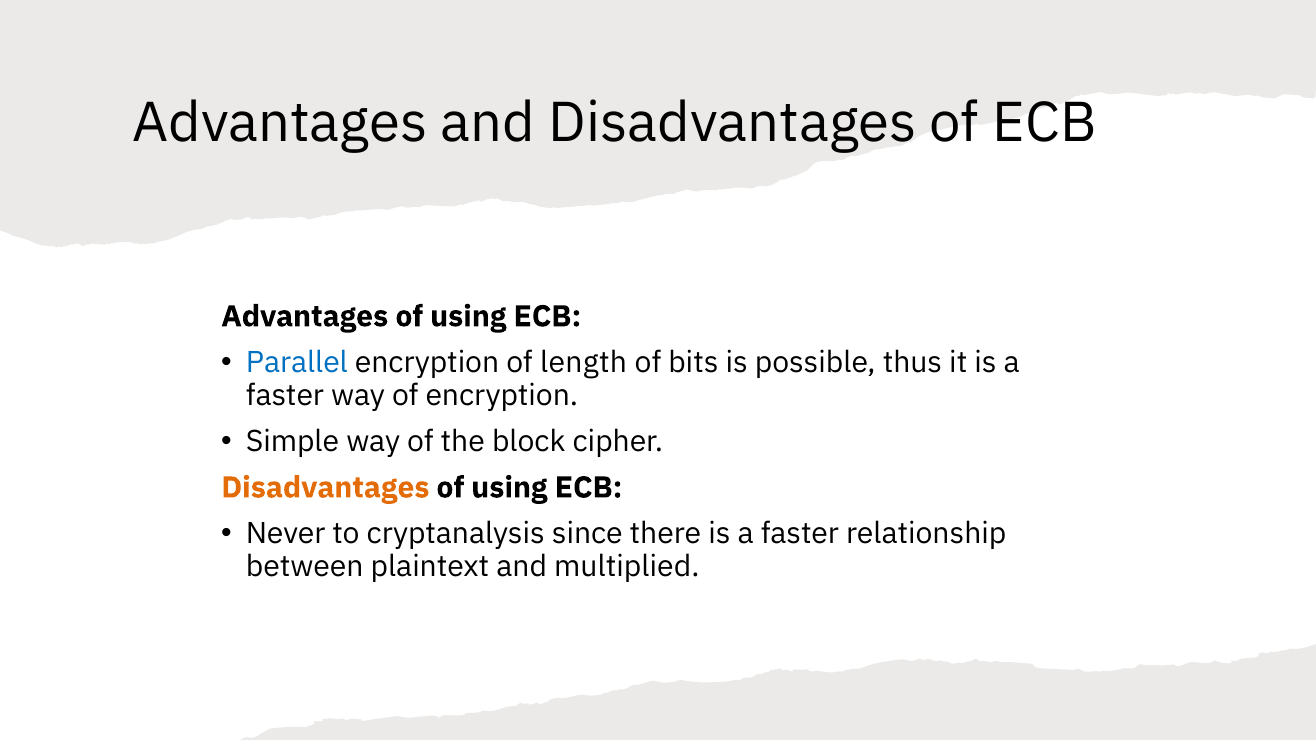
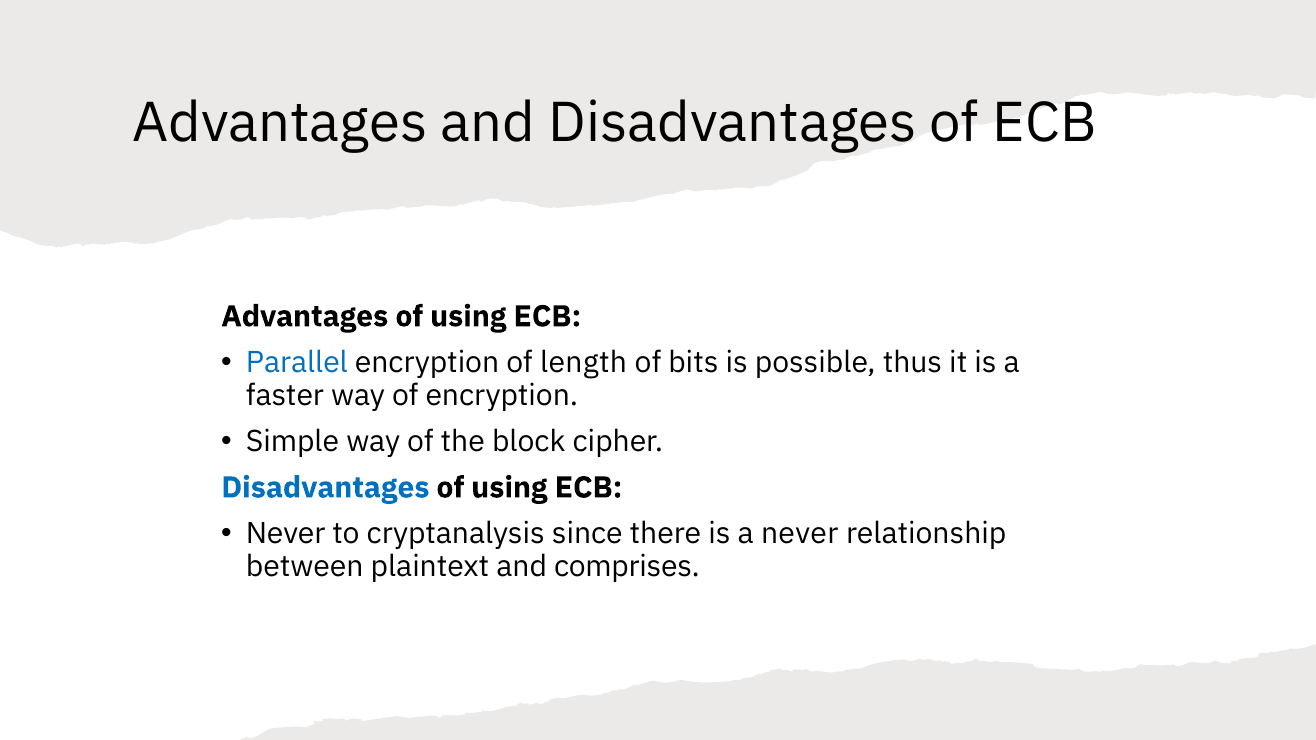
Disadvantages at (325, 488) colour: orange -> blue
there is a faster: faster -> never
multiplied: multiplied -> comprises
